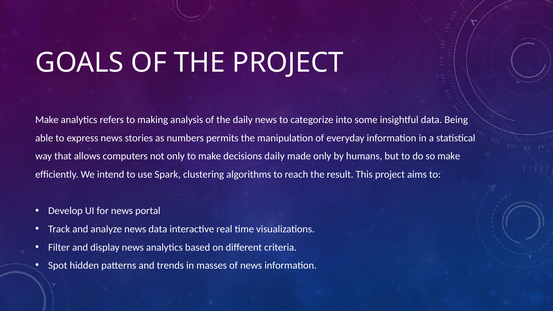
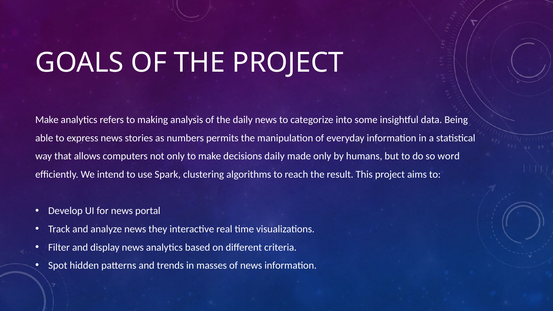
so make: make -> word
news data: data -> they
